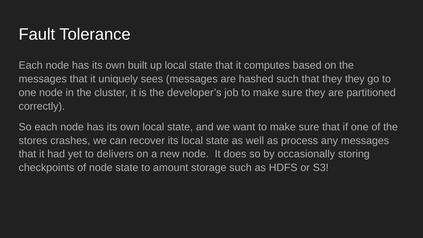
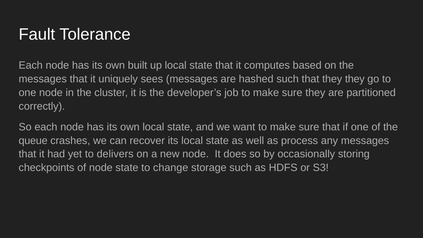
stores: stores -> queue
amount: amount -> change
